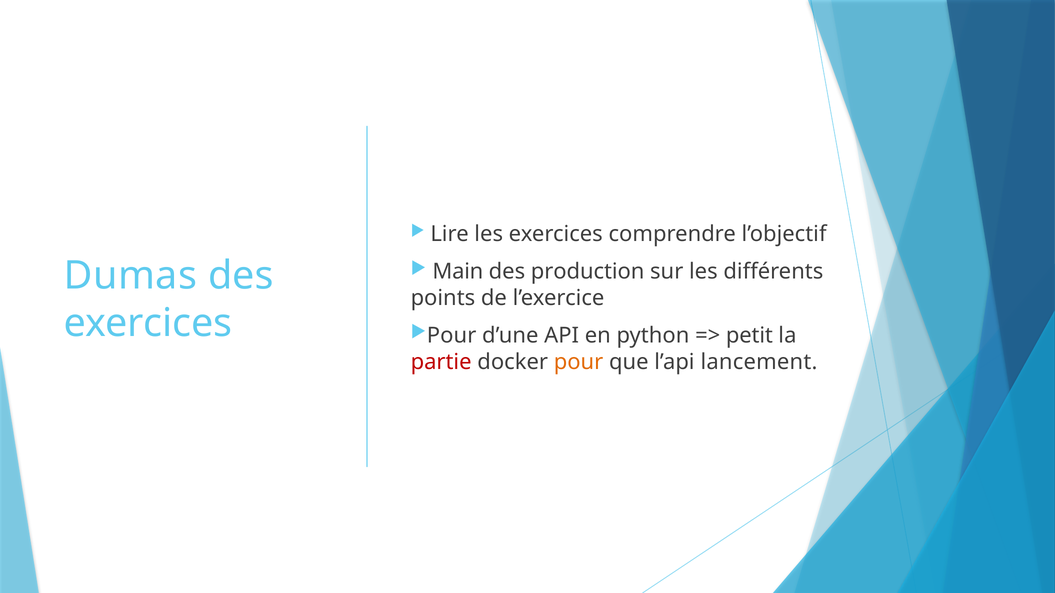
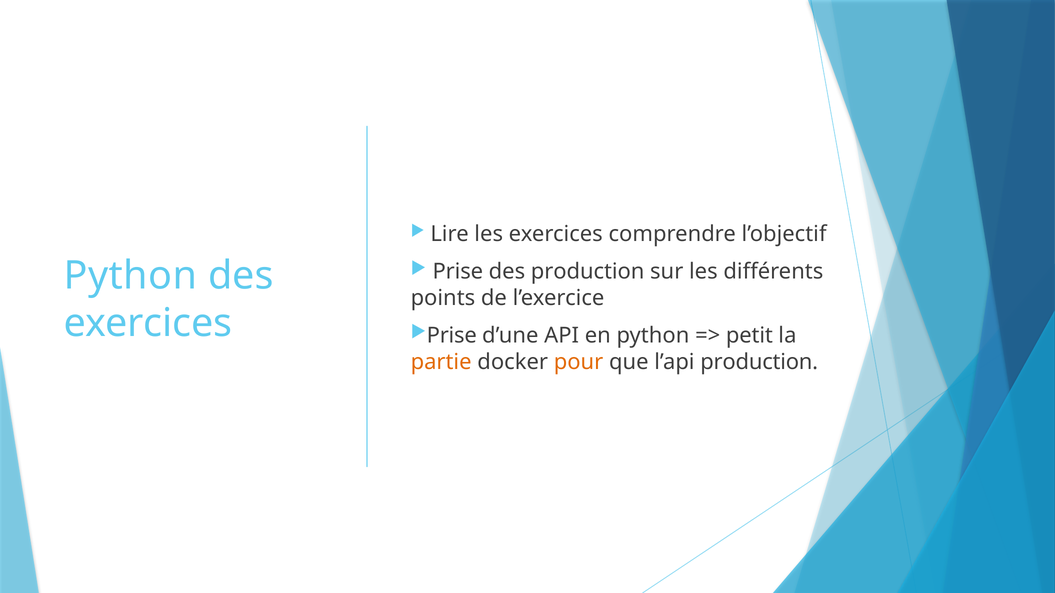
Main at (458, 272): Main -> Prise
Dumas at (130, 276): Dumas -> Python
Pour at (452, 336): Pour -> Prise
partie colour: red -> orange
l’api lancement: lancement -> production
